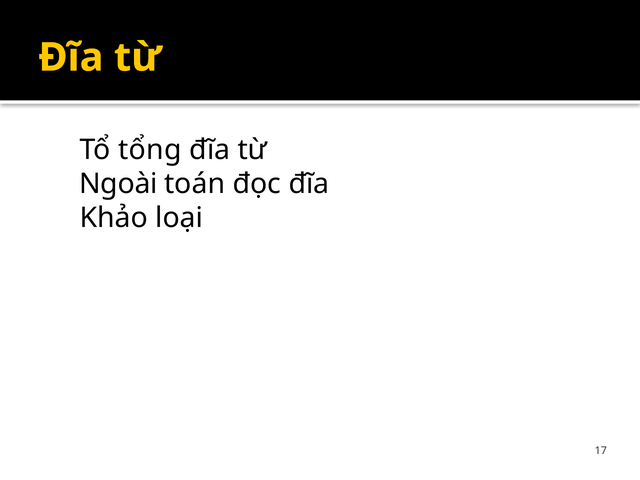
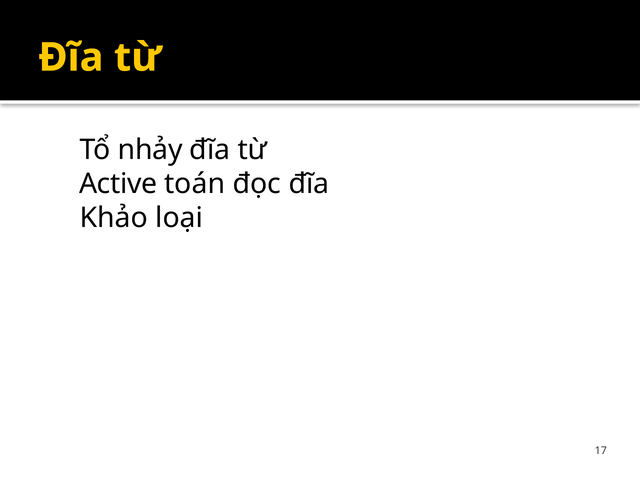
tổng: tổng -> nhảy
Ngoài: Ngoài -> Active
